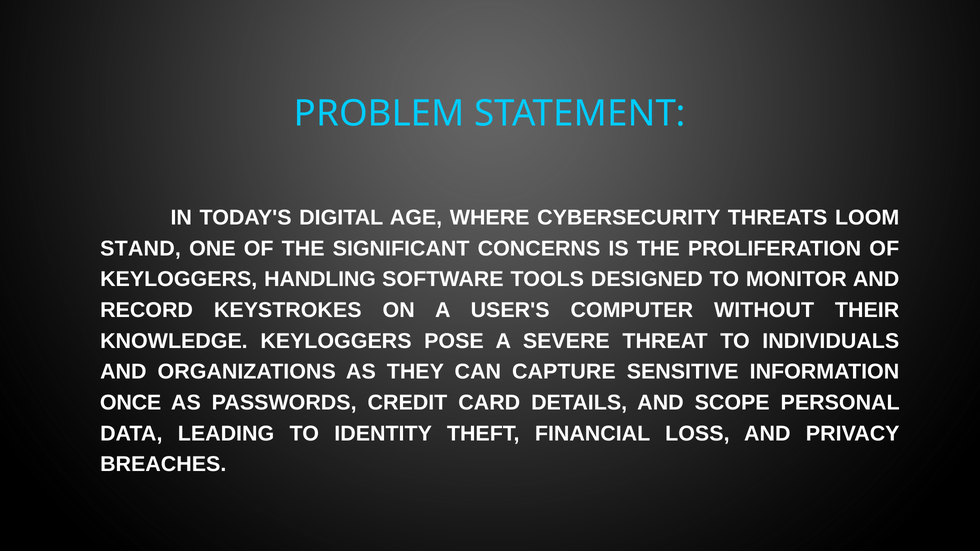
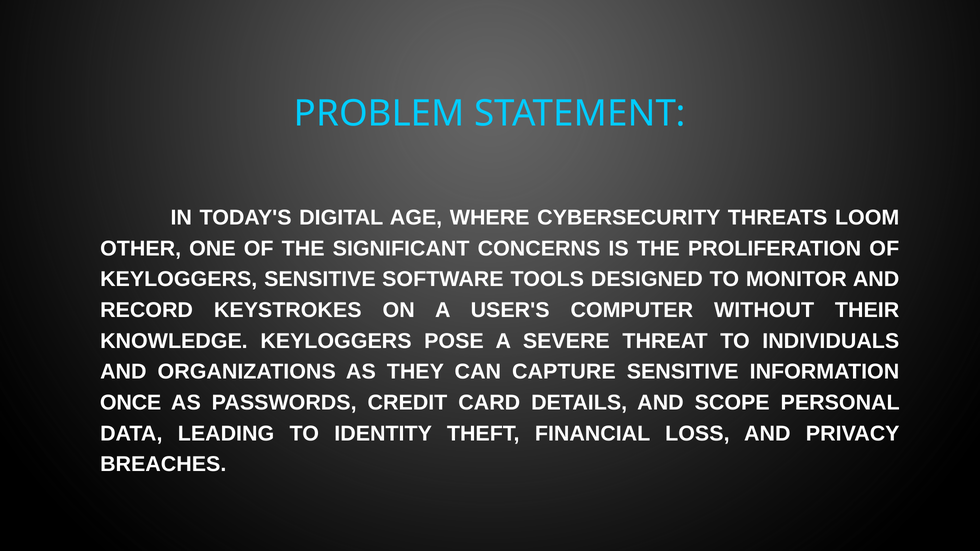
STAND: STAND -> OTHER
KEYLOGGERS HANDLING: HANDLING -> SENSITIVE
